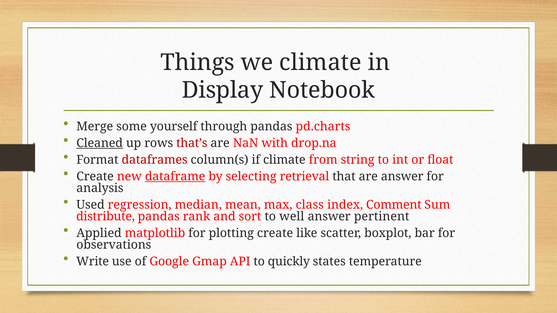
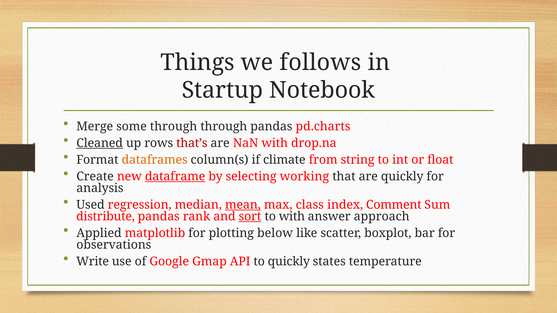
we climate: climate -> follows
Display: Display -> Startup
some yourself: yourself -> through
dataframes colour: red -> orange
retrieval: retrieval -> working
are answer: answer -> quickly
mean underline: none -> present
sort underline: none -> present
to well: well -> with
pertinent: pertinent -> approach
plotting create: create -> below
